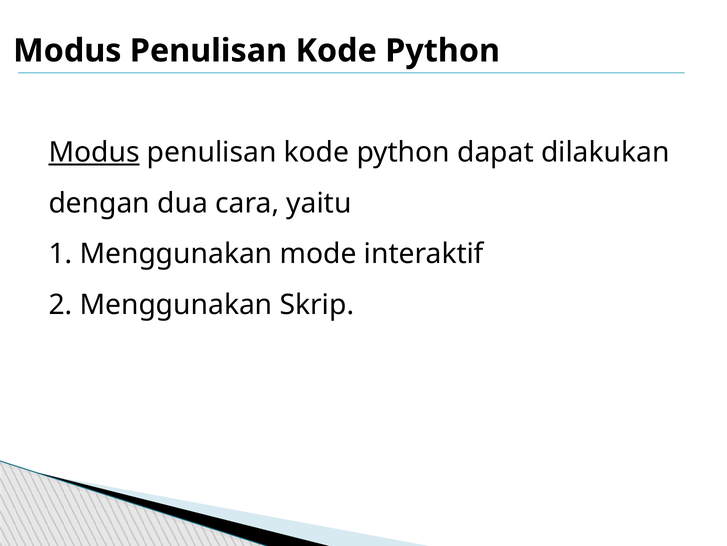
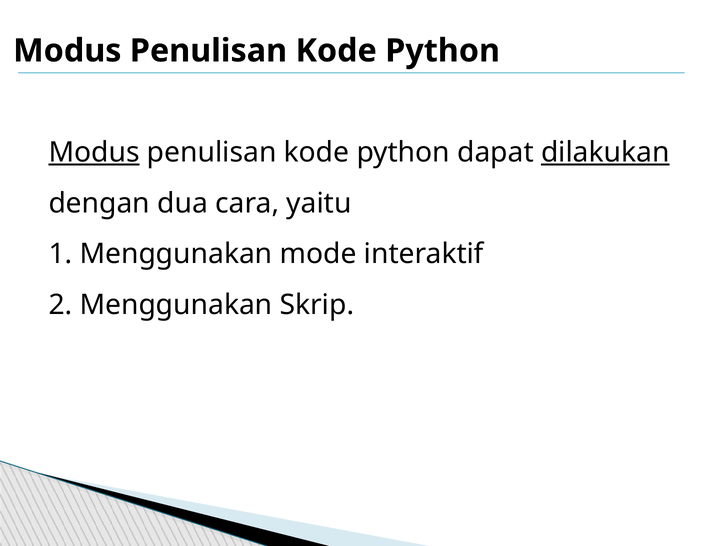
dilakukan underline: none -> present
